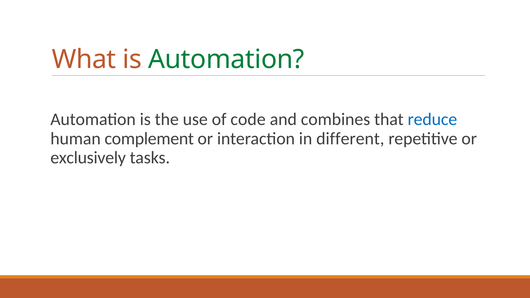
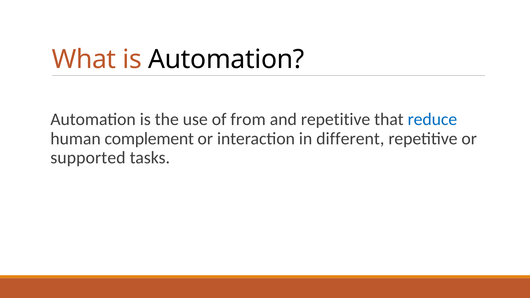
Automation at (226, 59) colour: green -> black
code: code -> from
and combines: combines -> repetitive
exclusively: exclusively -> supported
